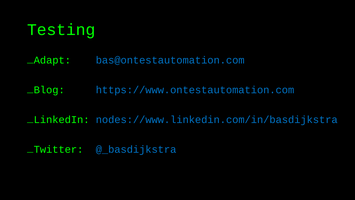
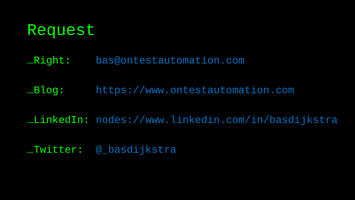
Testing: Testing -> Request
Adapt: Adapt -> Right
